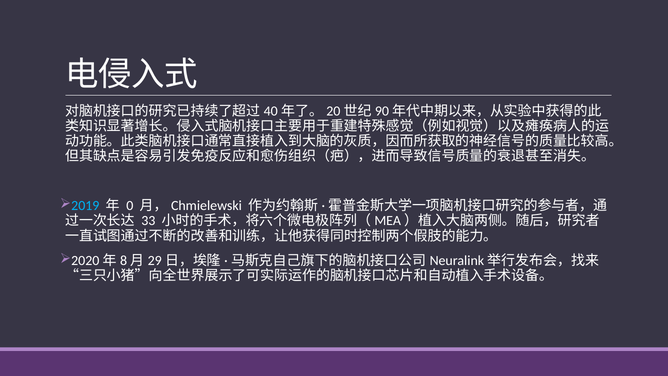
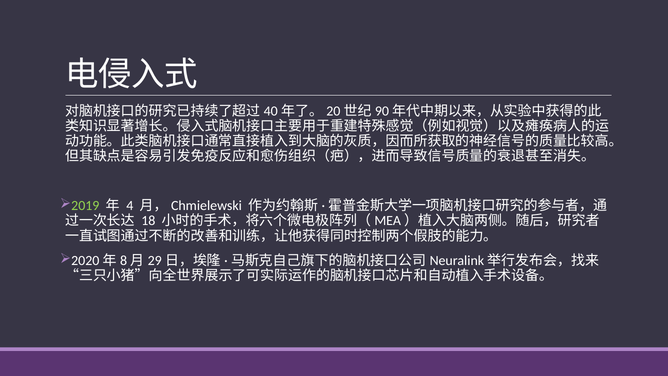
2019 colour: light blue -> light green
0: 0 -> 4
33: 33 -> 18
